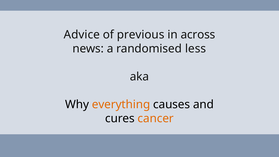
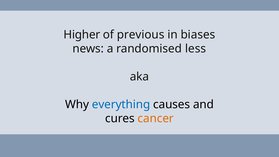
Advice: Advice -> Higher
across: across -> biases
everything colour: orange -> blue
